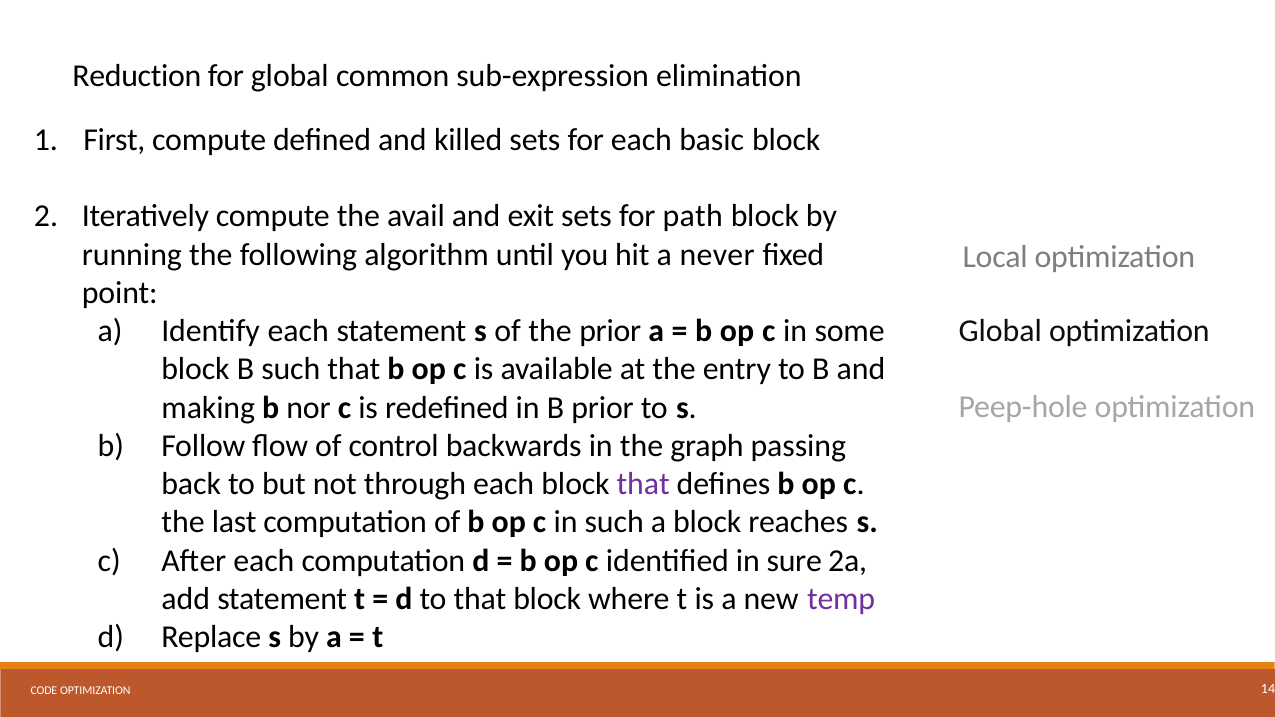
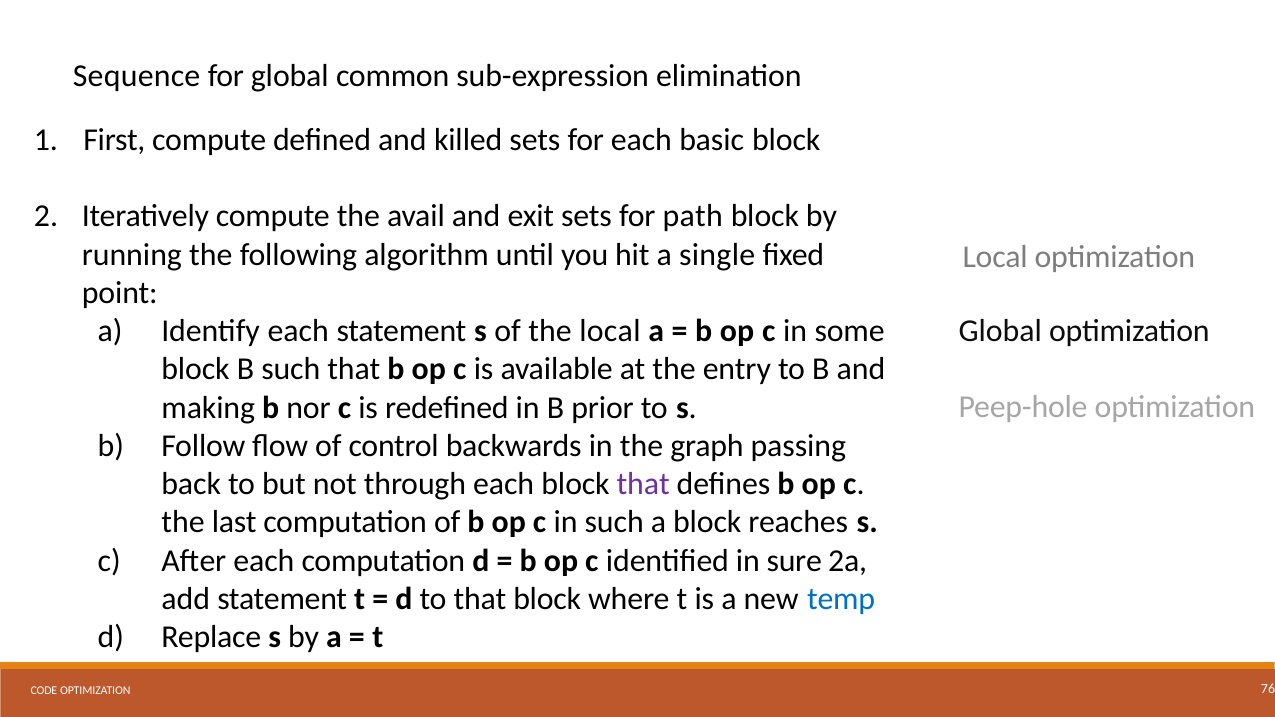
Reduction: Reduction -> Sequence
never: never -> single
the prior: prior -> local
temp colour: purple -> blue
14: 14 -> 76
